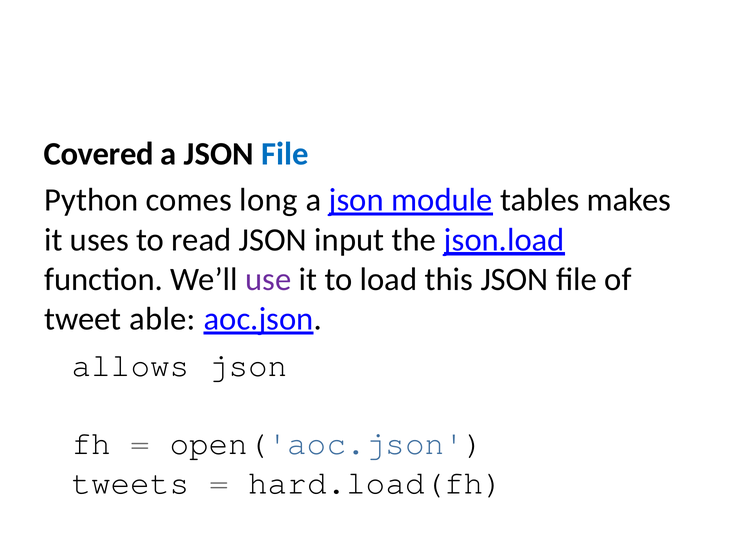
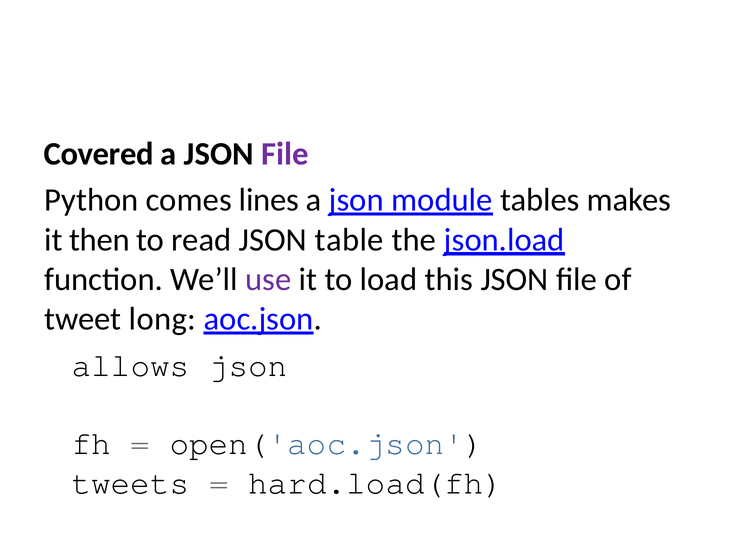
File at (285, 154) colour: blue -> purple
long: long -> lines
uses: uses -> then
input: input -> table
able: able -> long
